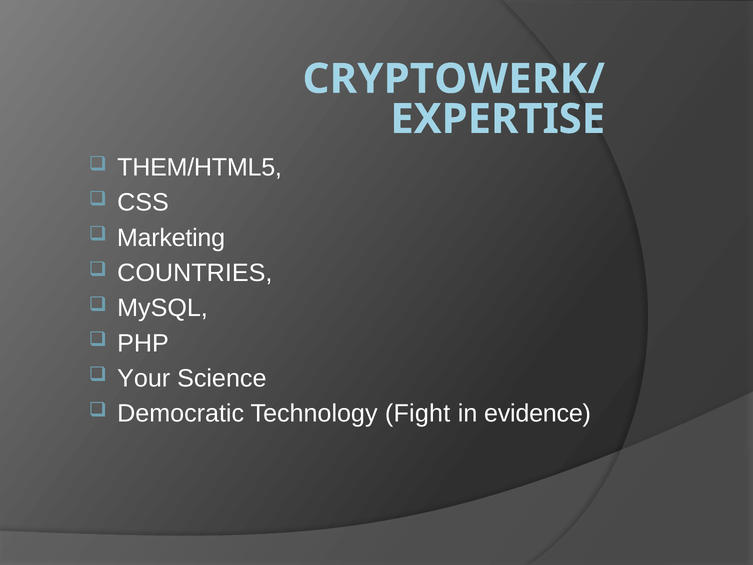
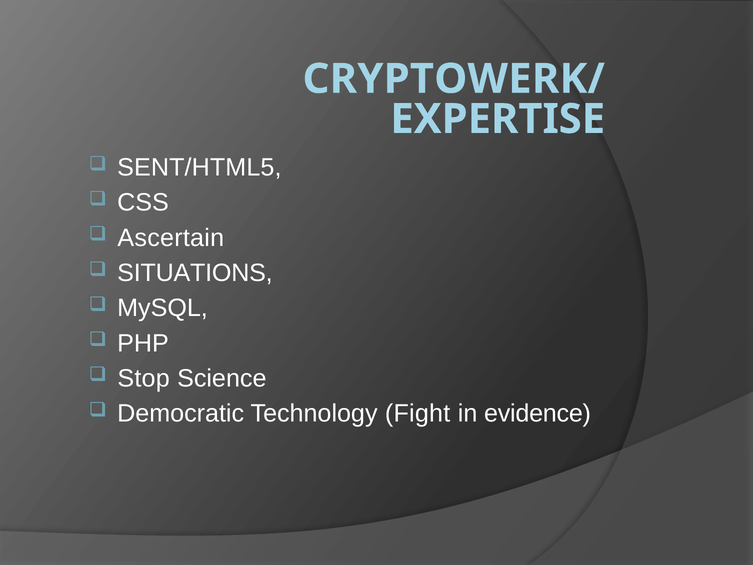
THEM/HTML5: THEM/HTML5 -> SENT/HTML5
Marketing: Marketing -> Ascertain
COUNTRIES: COUNTRIES -> SITUATIONS
Your: Your -> Stop
